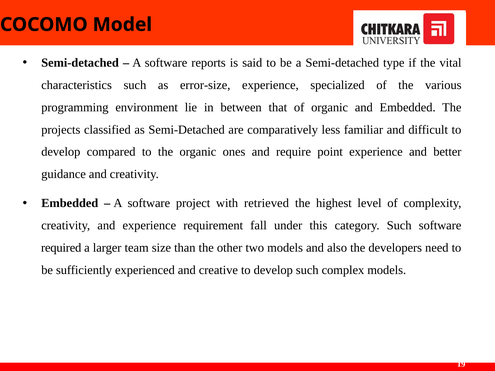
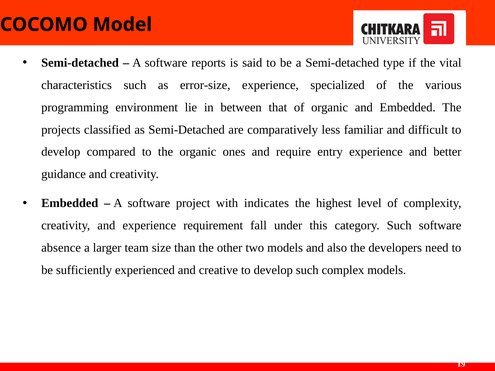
point: point -> entry
retrieved: retrieved -> indicates
required: required -> absence
